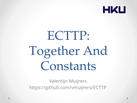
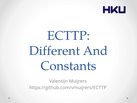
Together: Together -> Different
